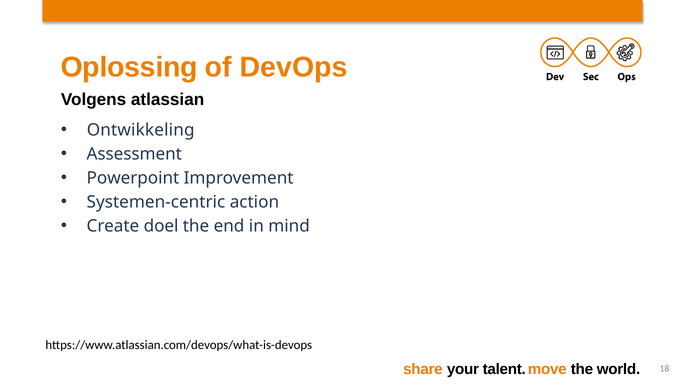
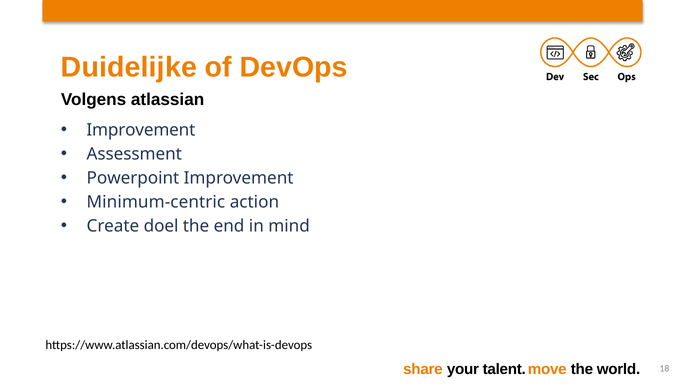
Oplossing: Oplossing -> Duidelijke
Ontwikkeling at (141, 130): Ontwikkeling -> Improvement
Systemen-centric: Systemen-centric -> Minimum-centric
